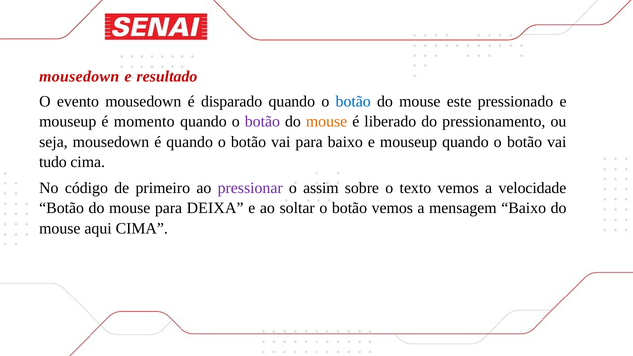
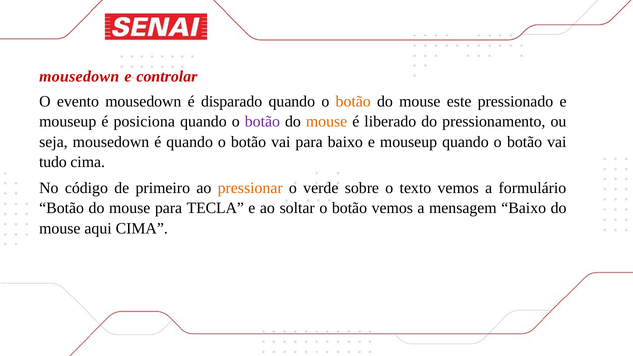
resultado: resultado -> controlar
botão at (353, 101) colour: blue -> orange
momento: momento -> posiciona
pressionar colour: purple -> orange
assim: assim -> verde
velocidade: velocidade -> formulário
DEIXA: DEIXA -> TECLA
